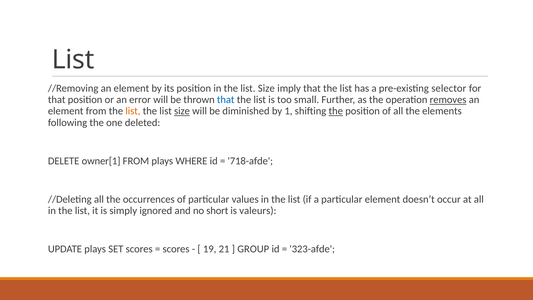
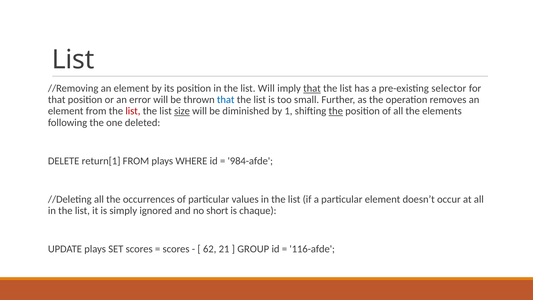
in the list Size: Size -> Will
that at (312, 88) underline: none -> present
removes underline: present -> none
list at (133, 111) colour: orange -> red
owner[1: owner[1 -> return[1
718-afde: 718-afde -> 984-afde
valeurs: valeurs -> chaque
19: 19 -> 62
323-afde: 323-afde -> 116-afde
